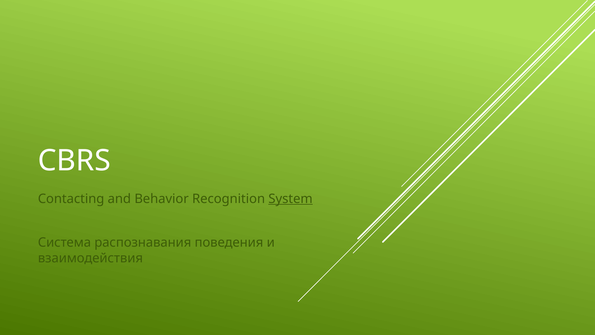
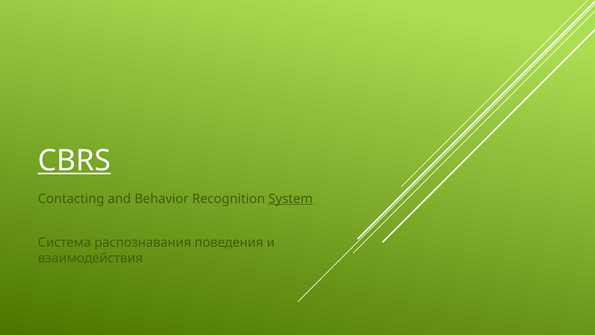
CBRS underline: none -> present
